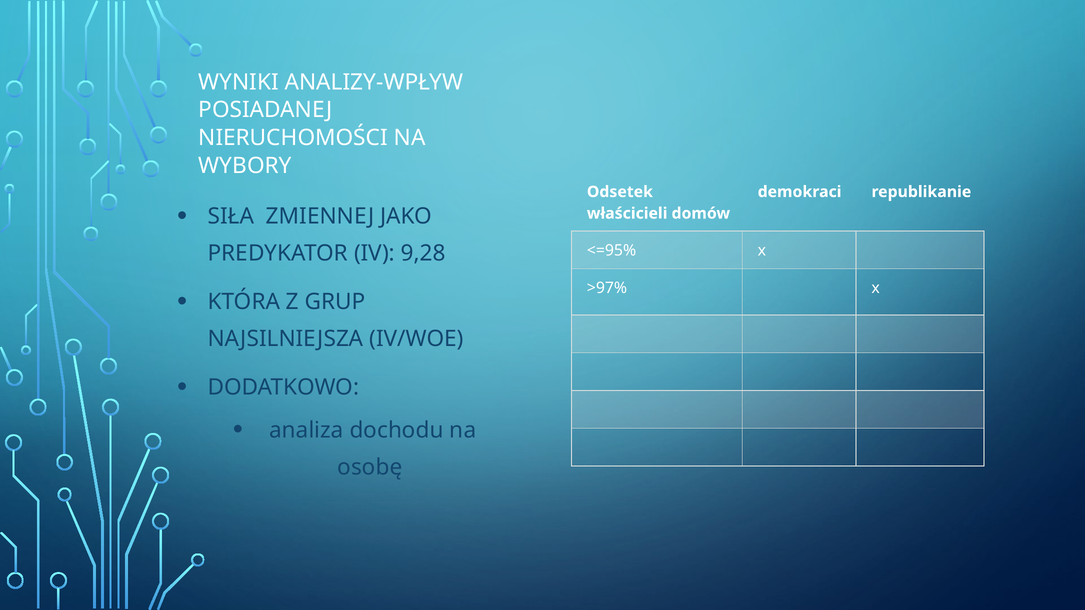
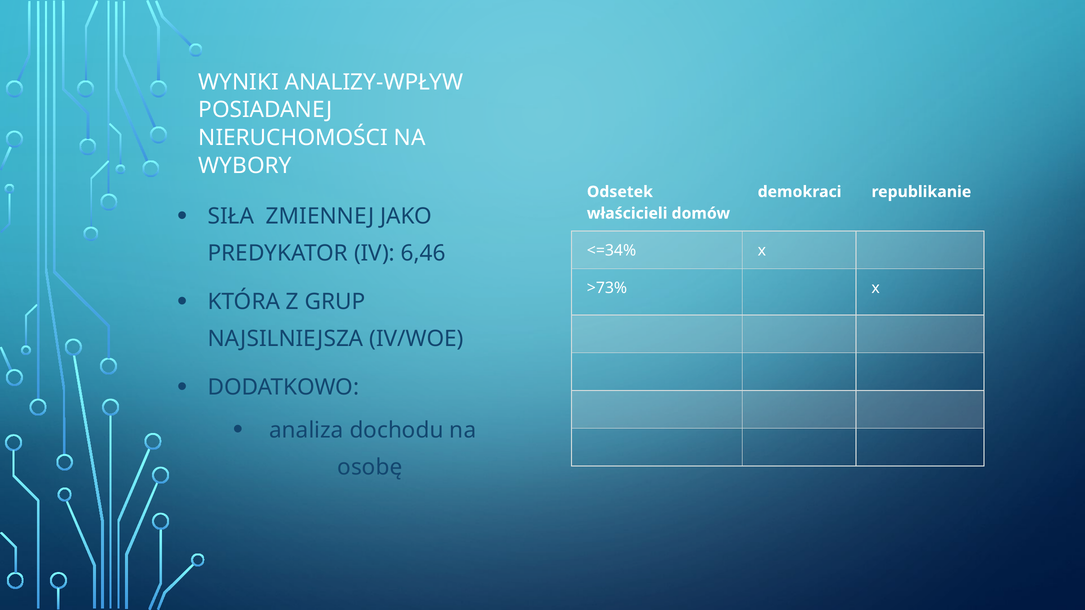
<=95%: <=95% -> <=34%
9,28: 9,28 -> 6,46
>97%: >97% -> >73%
